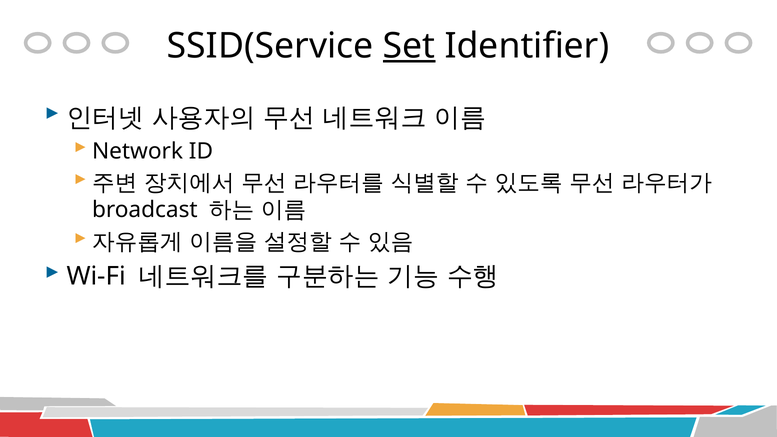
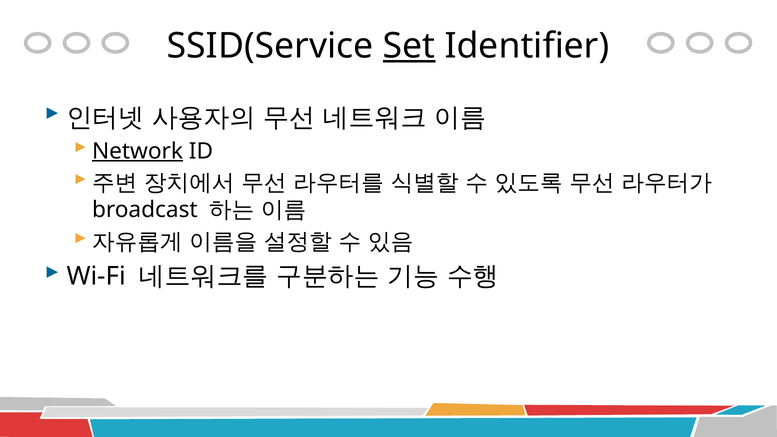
Network underline: none -> present
